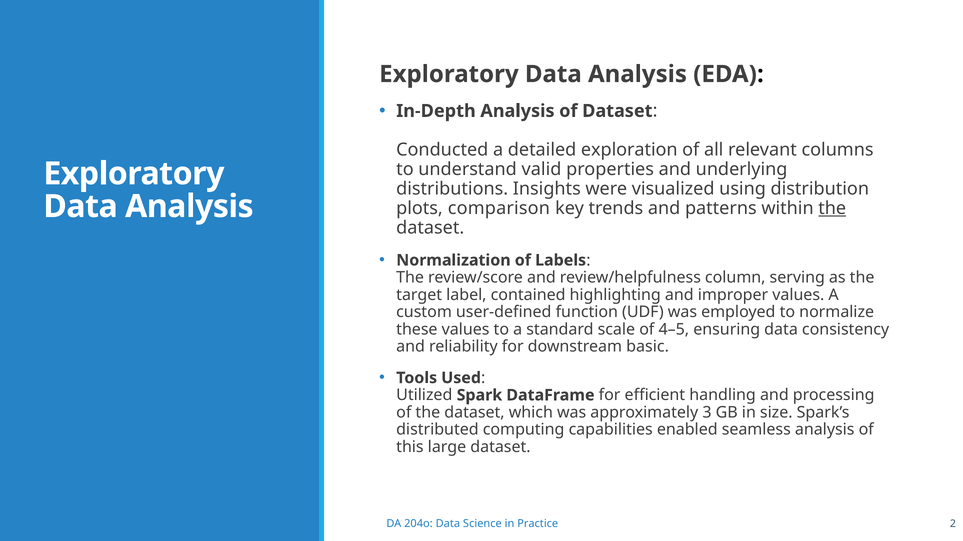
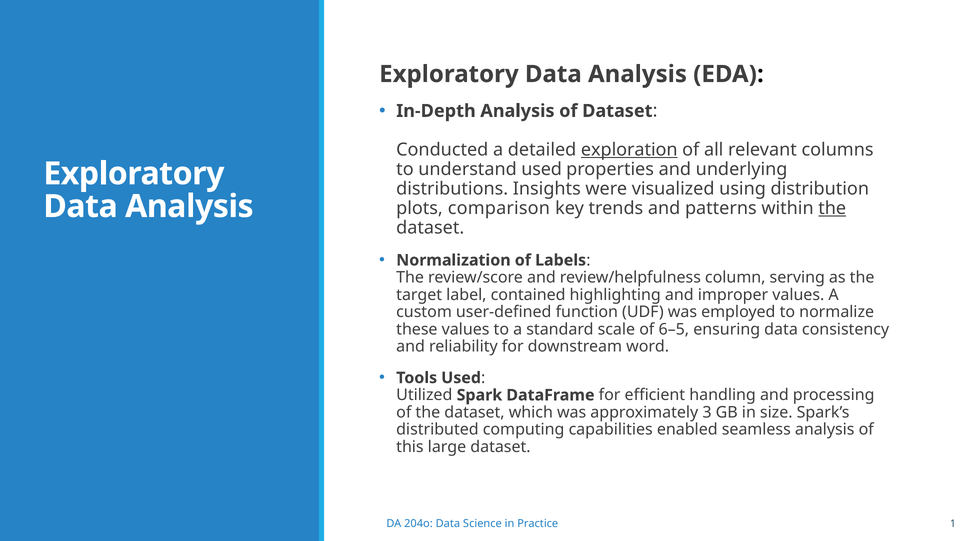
exploration underline: none -> present
understand valid: valid -> used
4–5: 4–5 -> 6–5
basic: basic -> word
2: 2 -> 1
